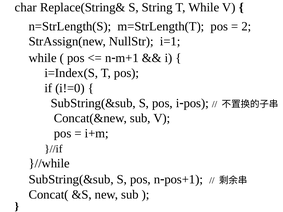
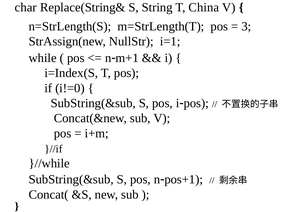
T While: While -> China
2: 2 -> 3
